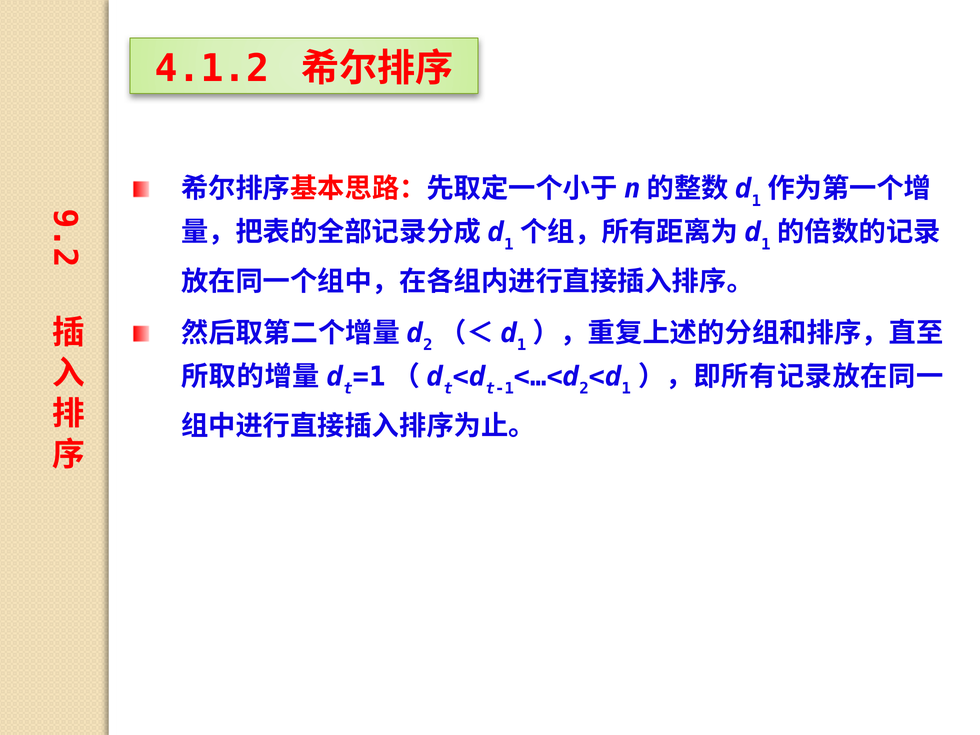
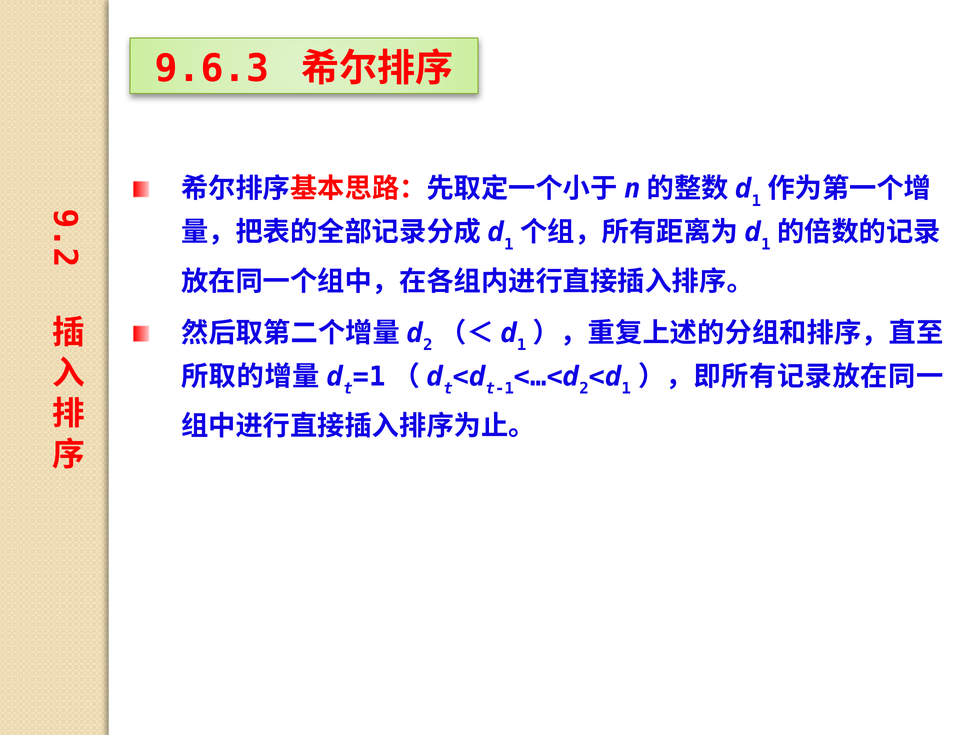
4.1.2: 4.1.2 -> 9.6.3
